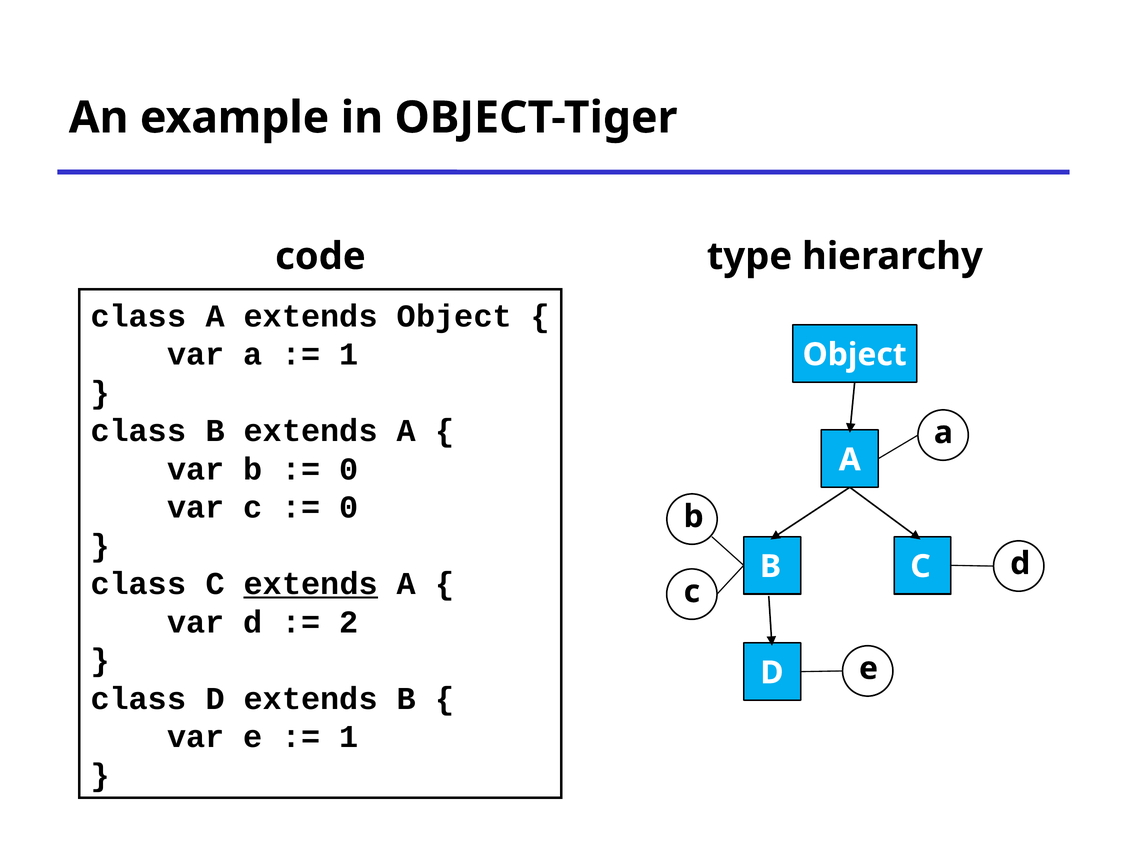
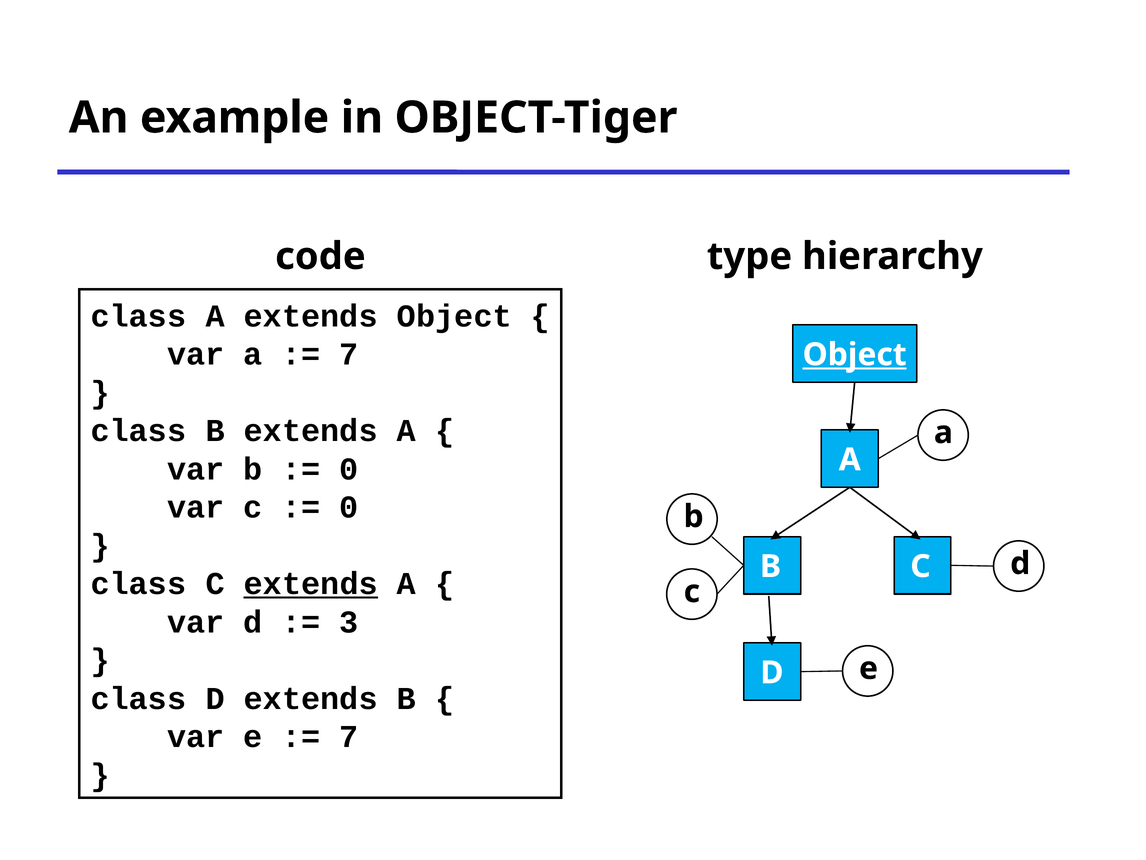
1 at (349, 354): 1 -> 7
Object at (855, 354) underline: none -> present
2: 2 -> 3
1 at (349, 736): 1 -> 7
